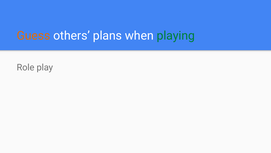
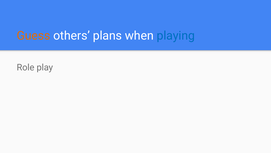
playing colour: green -> blue
